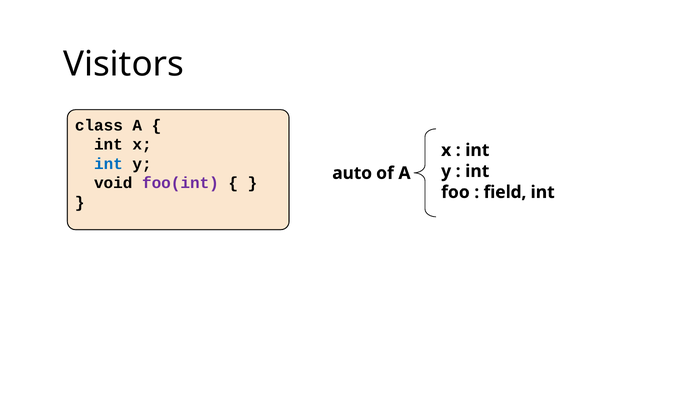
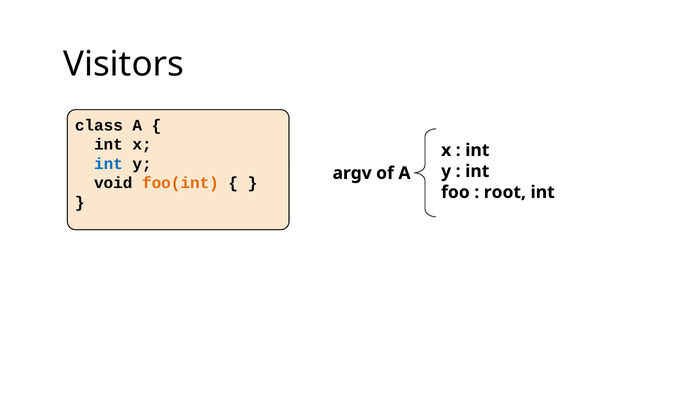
auto: auto -> argv
foo(int colour: purple -> orange
field: field -> root
